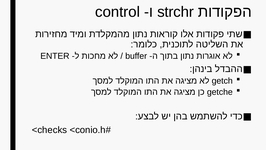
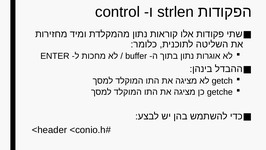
strchr: strchr -> strlen
checks: checks -> header
